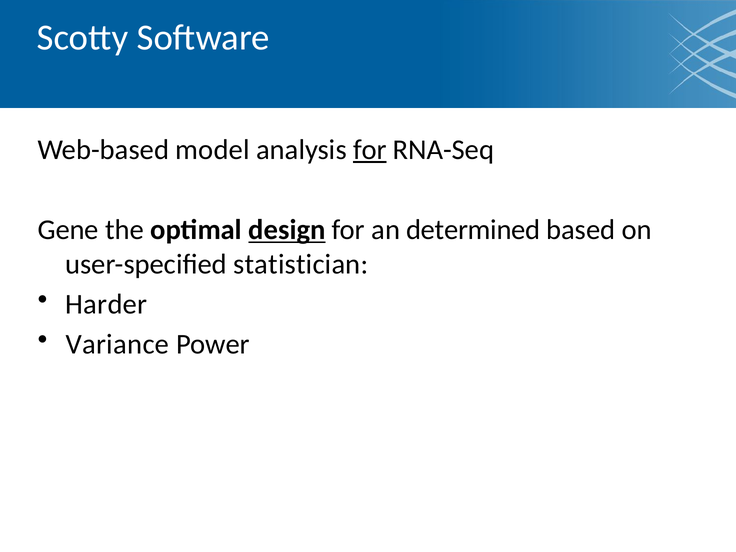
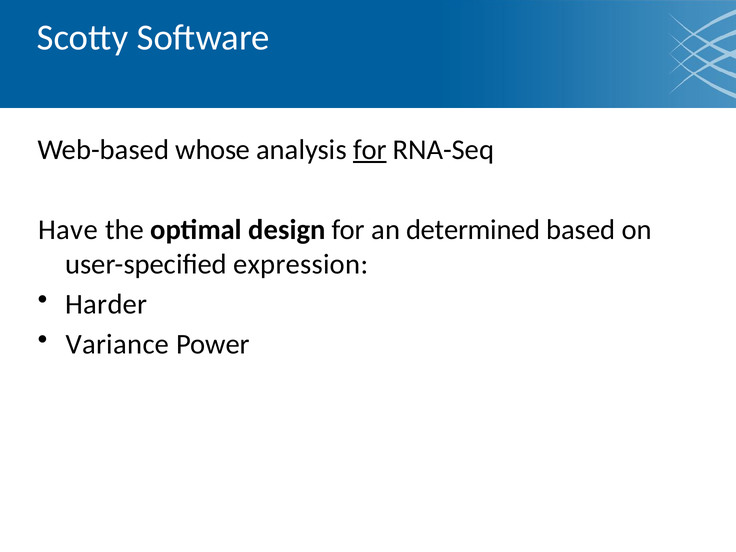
model: model -> whose
Gene: Gene -> Have
design underline: present -> none
statistician: statistician -> expression
